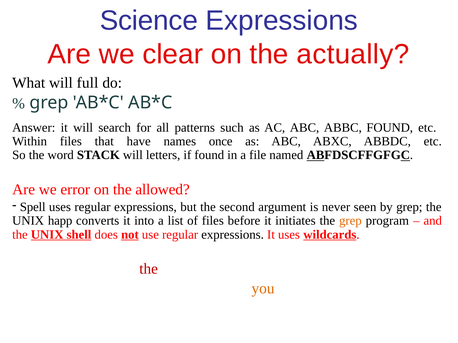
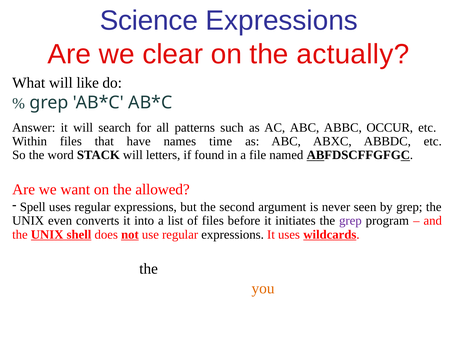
full: full -> like
ABBC FOUND: FOUND -> OCCUR
once: once -> time
error: error -> want
happ: happ -> even
grep at (350, 221) colour: orange -> purple
the at (149, 269) colour: red -> black
